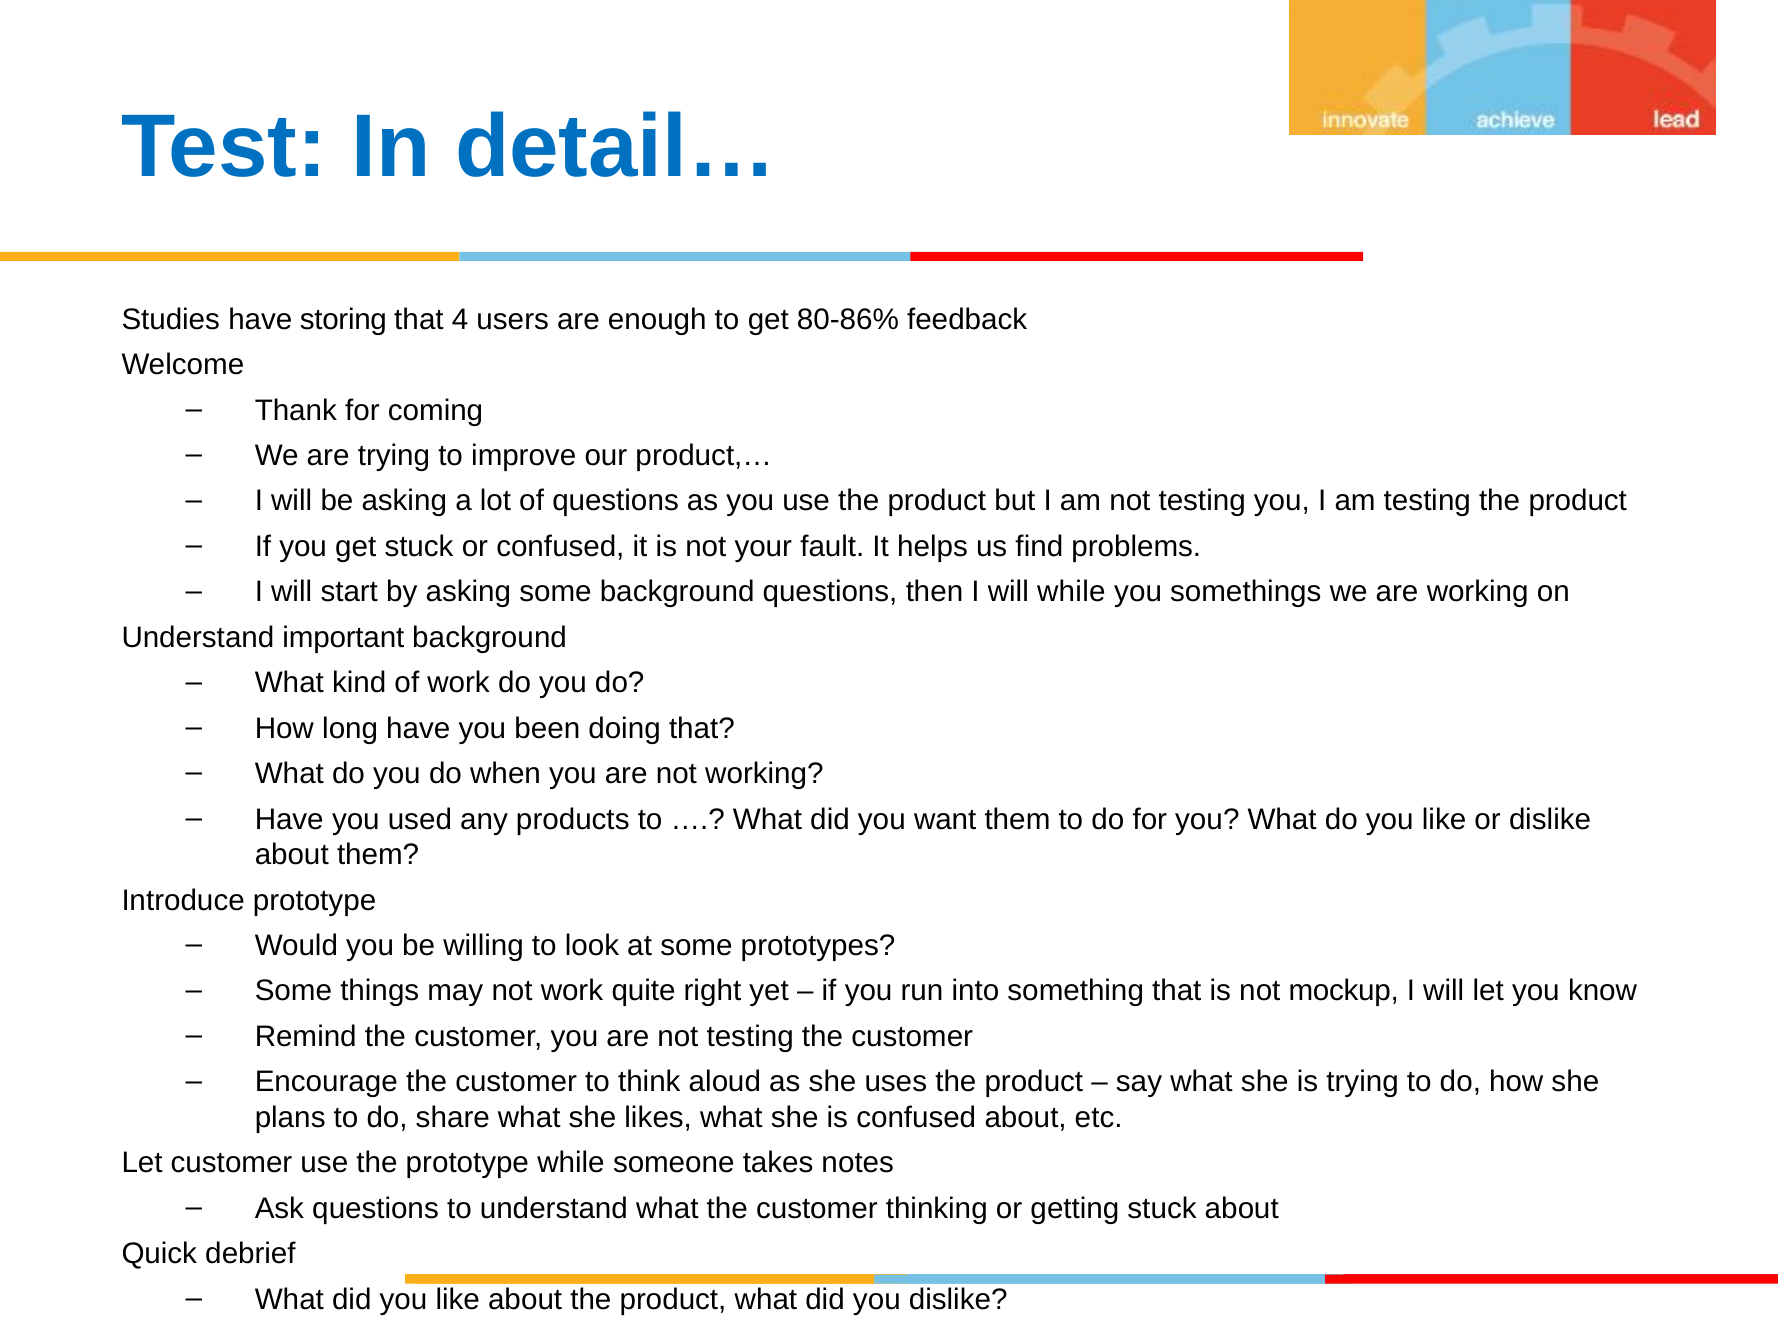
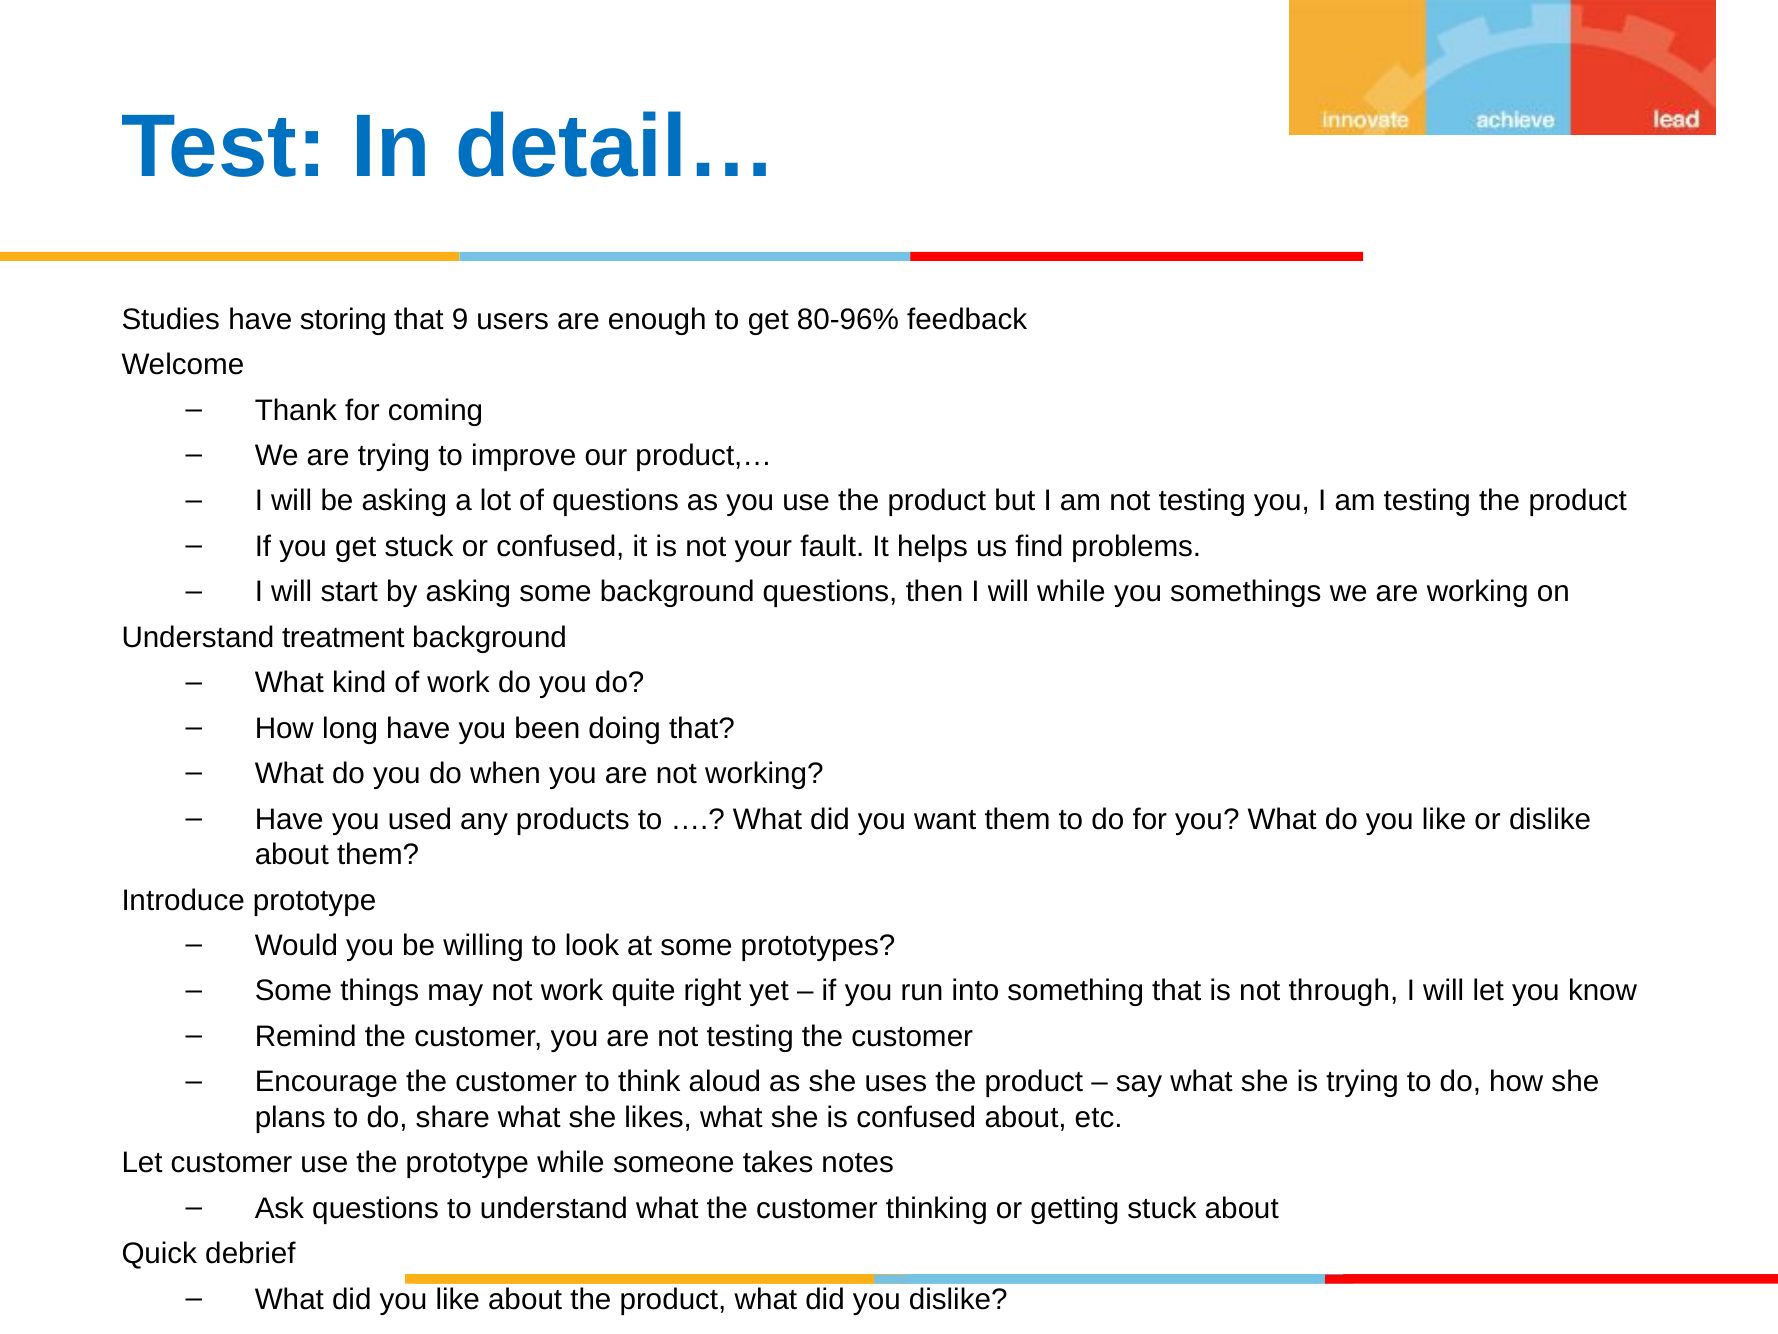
4: 4 -> 9
80-86%: 80-86% -> 80-96%
important: important -> treatment
mockup: mockup -> through
